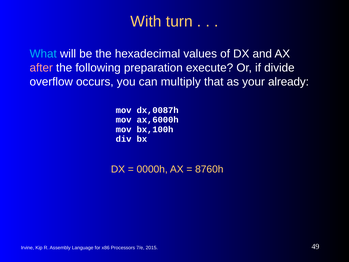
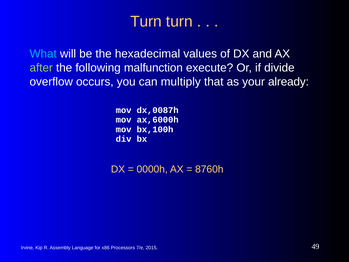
With at (146, 21): With -> Turn
after colour: pink -> light green
preparation: preparation -> malfunction
